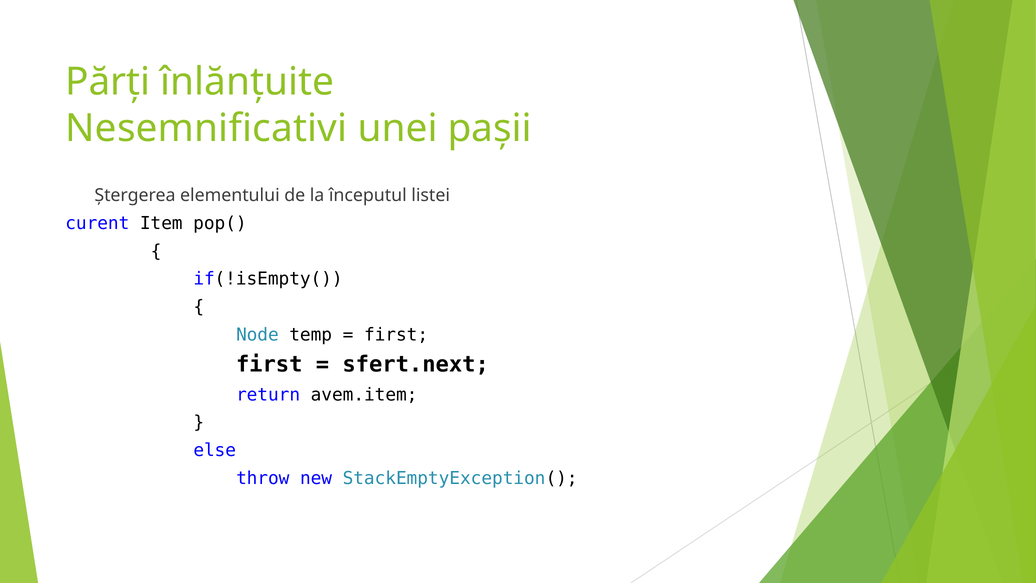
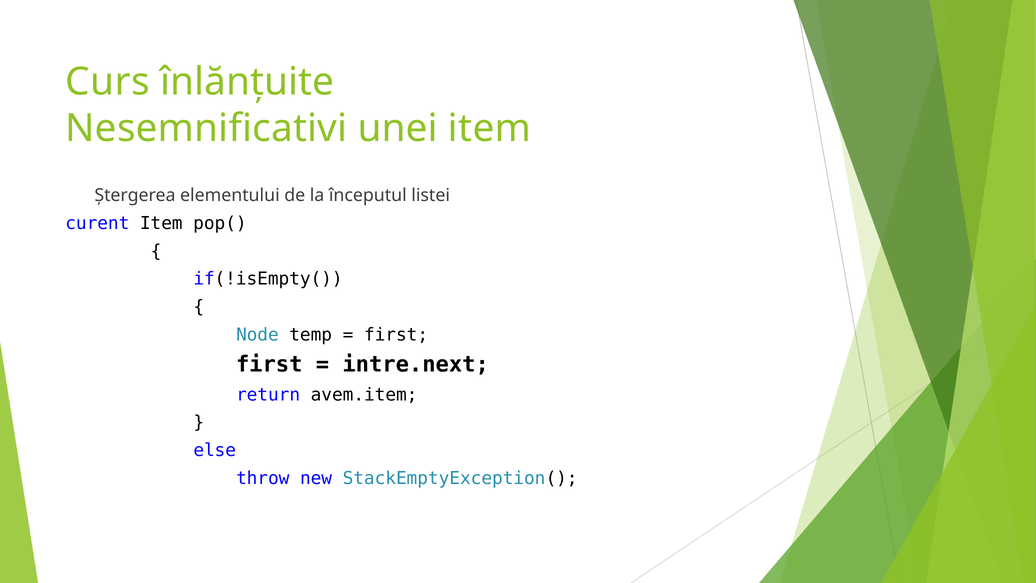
Părți: Părți -> Curs
unei pașii: pașii -> item
sfert.next: sfert.next -> intre.next
